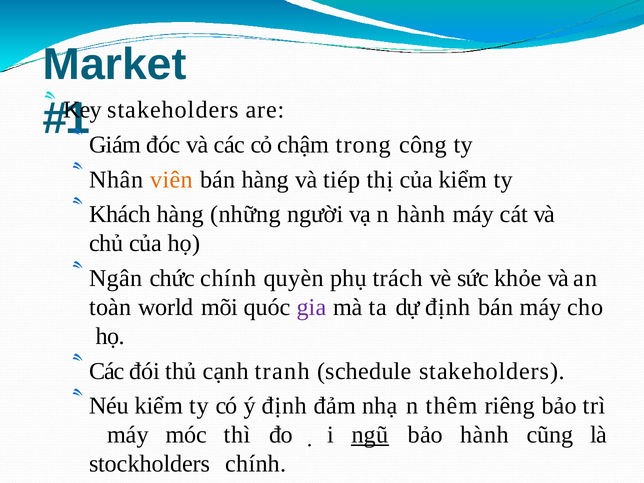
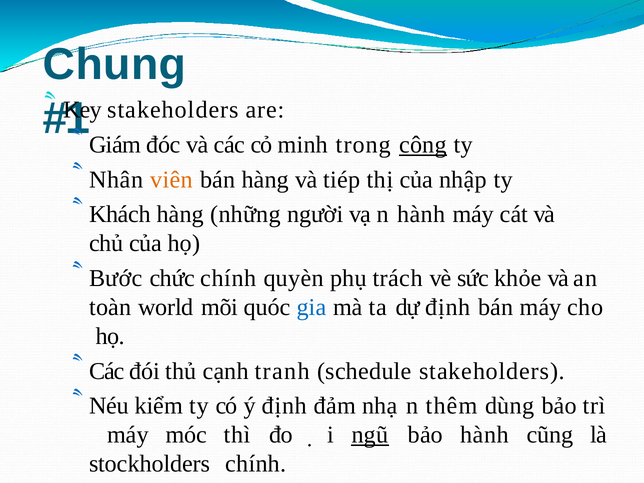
Market: Market -> Chung
chậm: chậm -> minh
công underline: none -> present
kiểm at (463, 180): kiểm -> nhập
Ngân: Ngân -> Bước
gia colour: purple -> blue
riêng: riêng -> dùng
